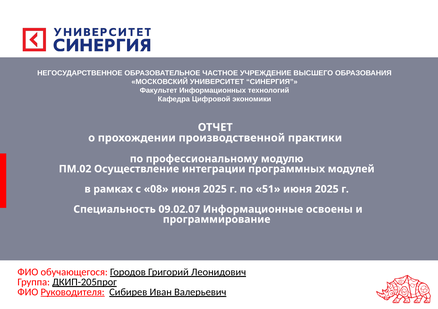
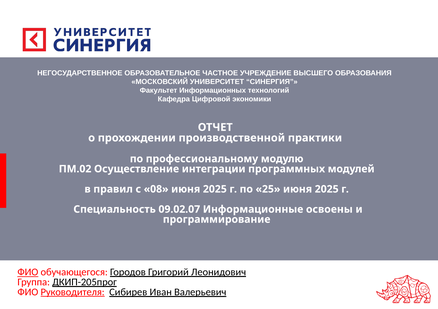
рамках: рамках -> правил
51: 51 -> 25
ФИО at (28, 273) underline: none -> present
